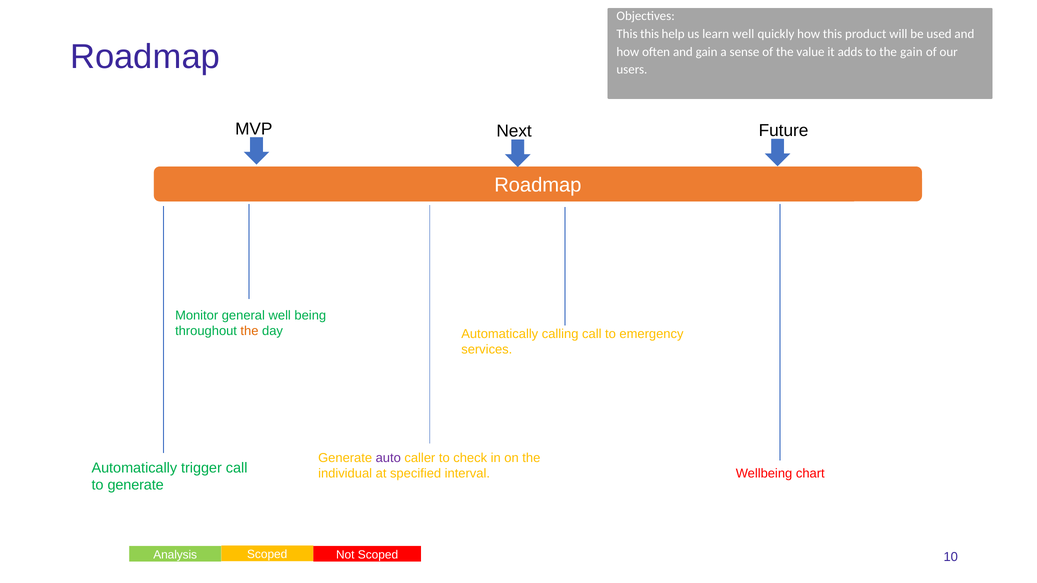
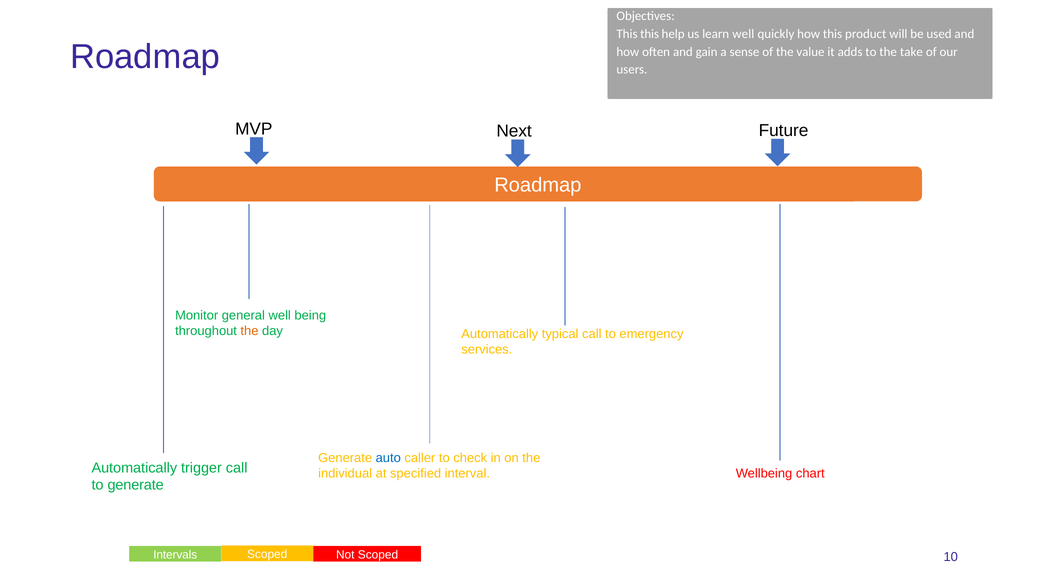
the gain: gain -> take
calling: calling -> typical
auto colour: purple -> blue
Analysis: Analysis -> Intervals
